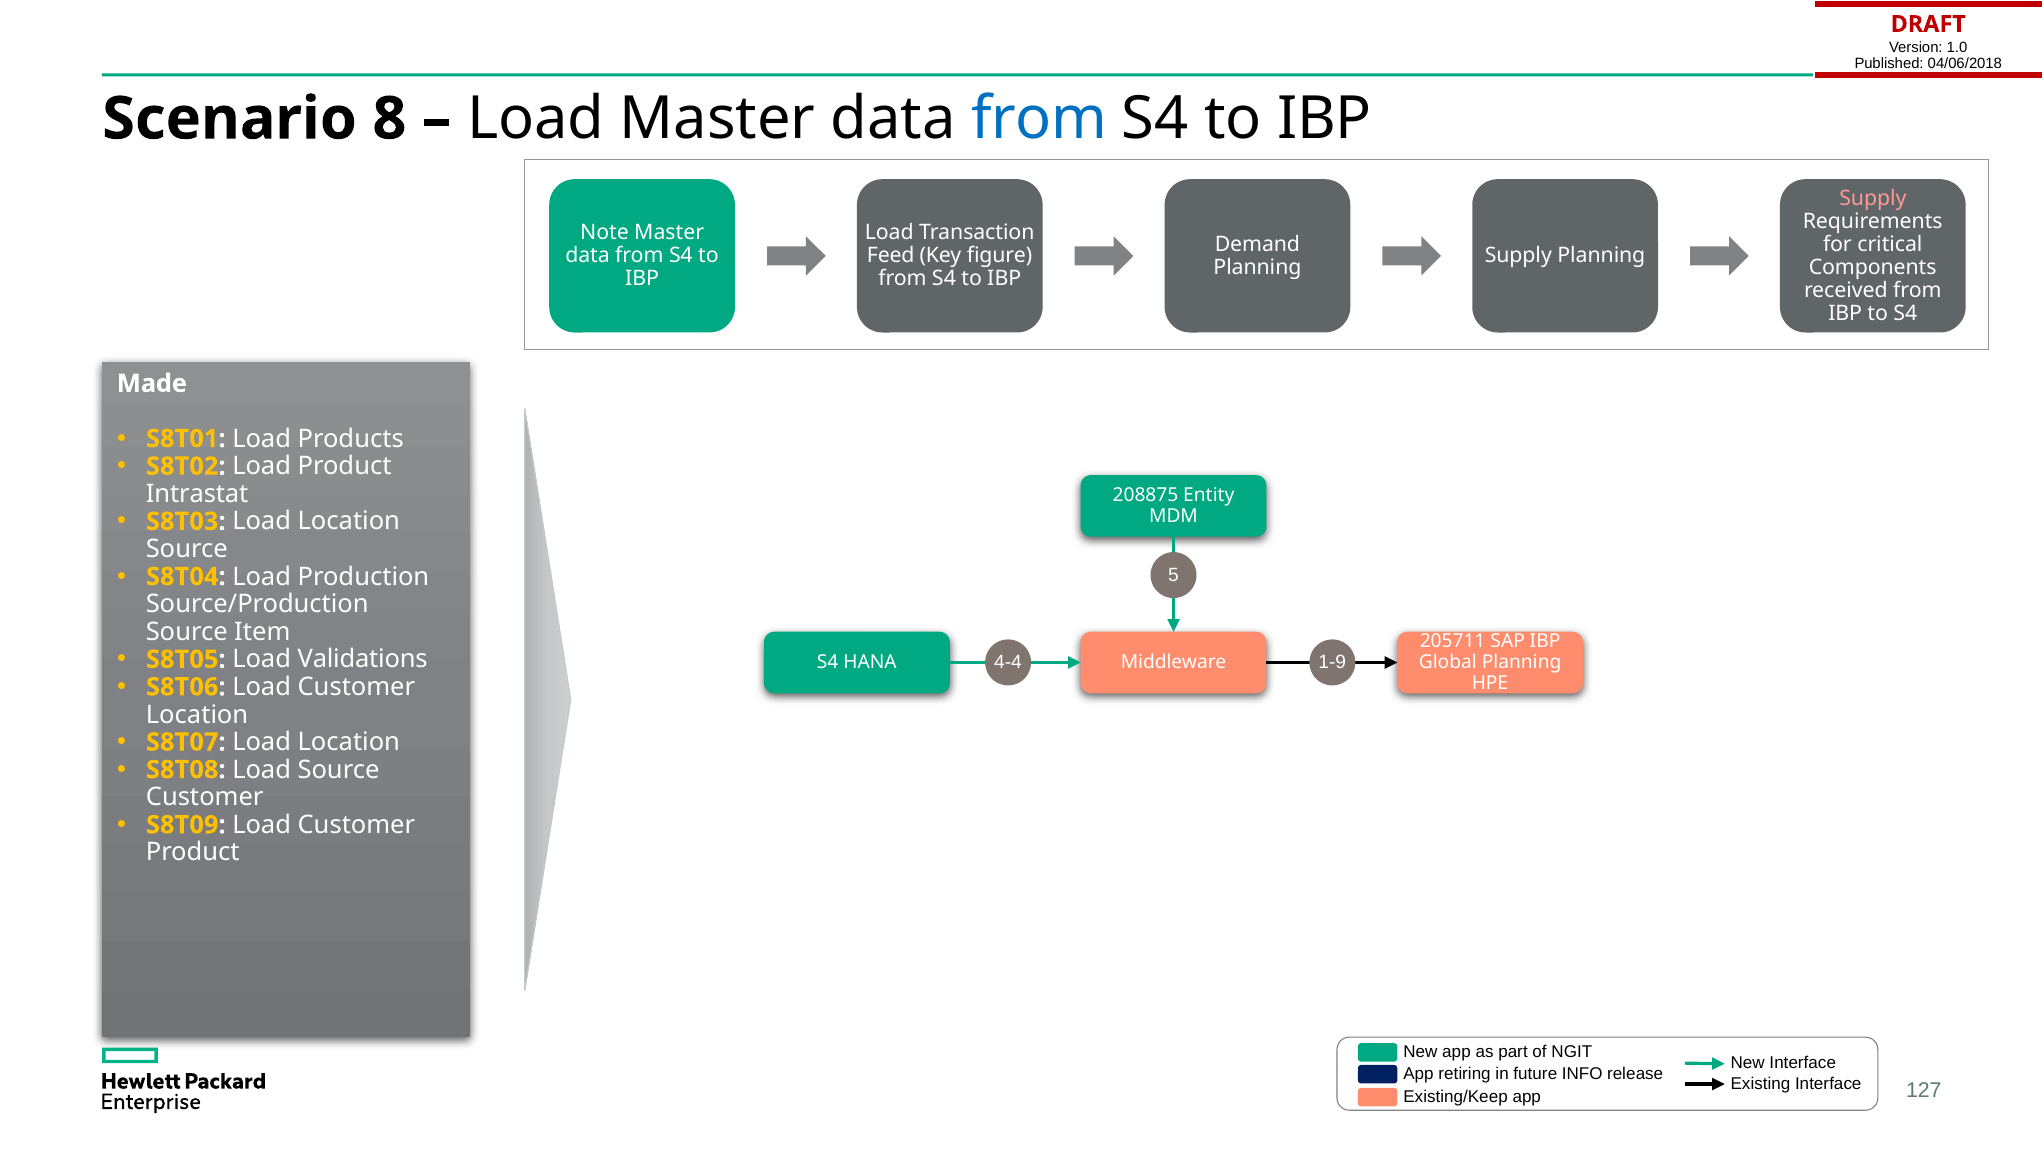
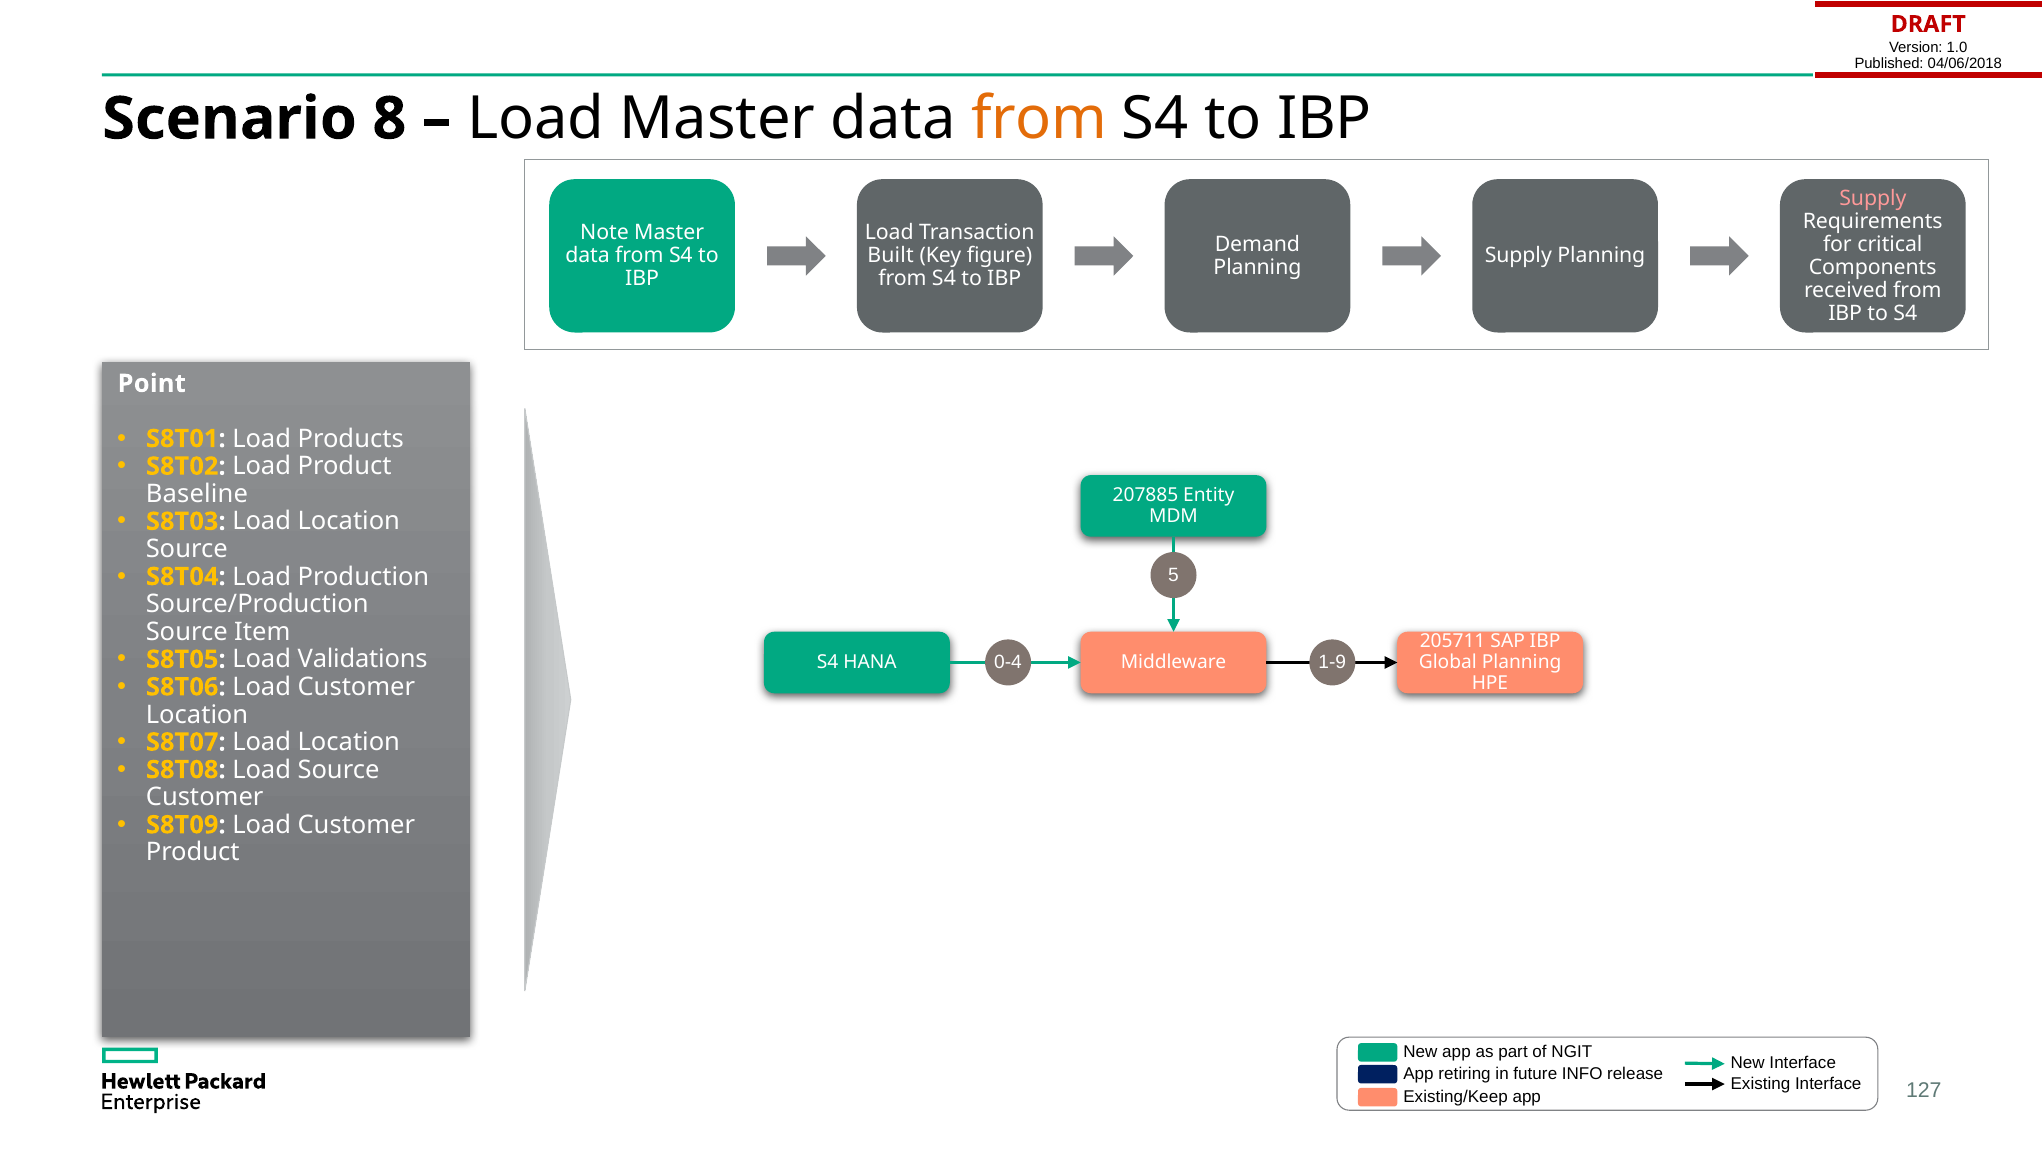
from at (1039, 119) colour: blue -> orange
Feed: Feed -> Built
Made: Made -> Point
Intrastat: Intrastat -> Baseline
208875: 208875 -> 207885
4-4: 4-4 -> 0-4
